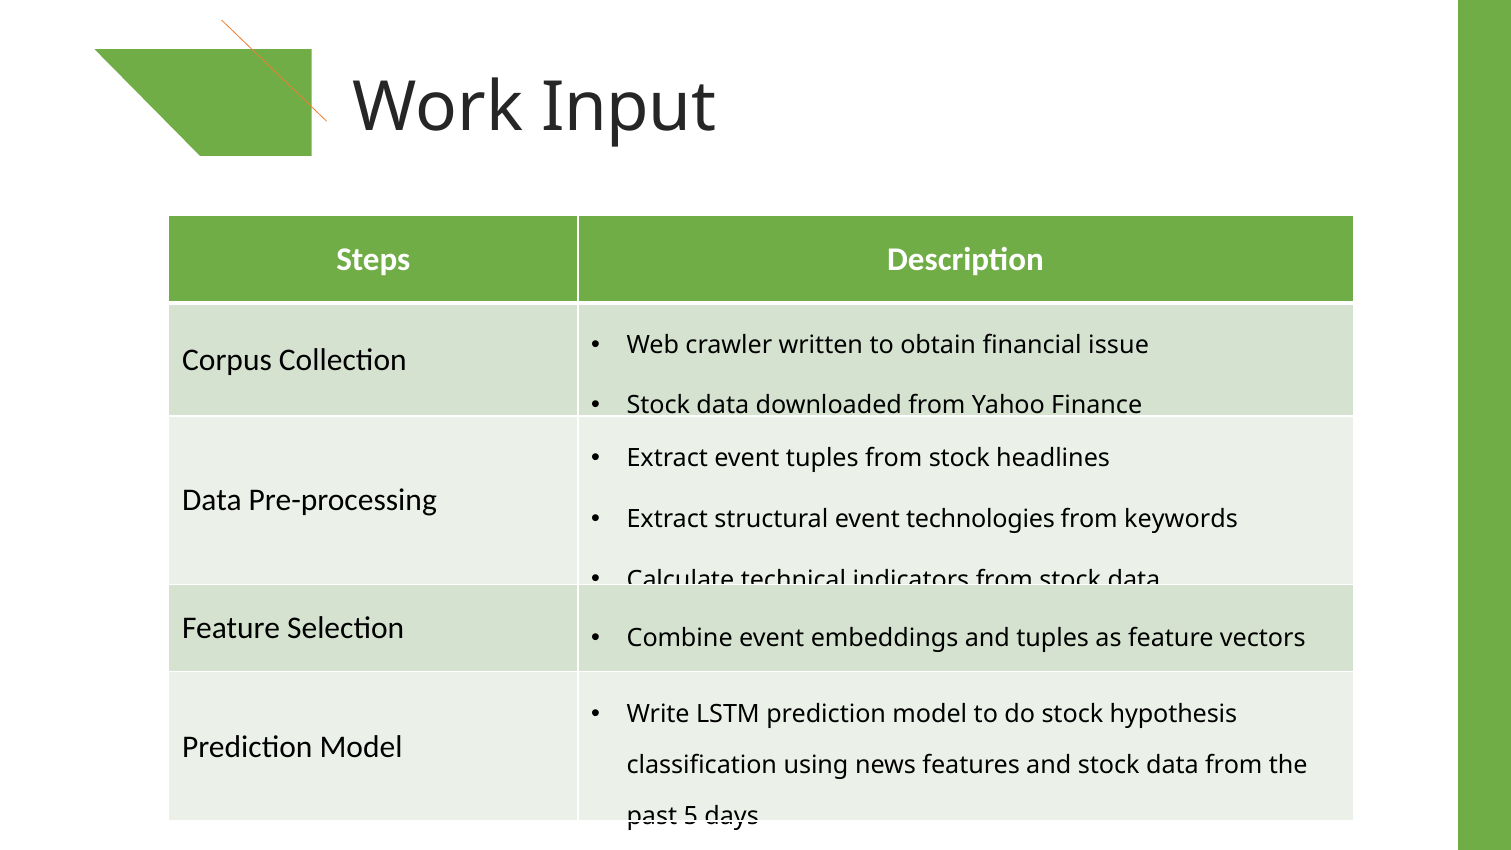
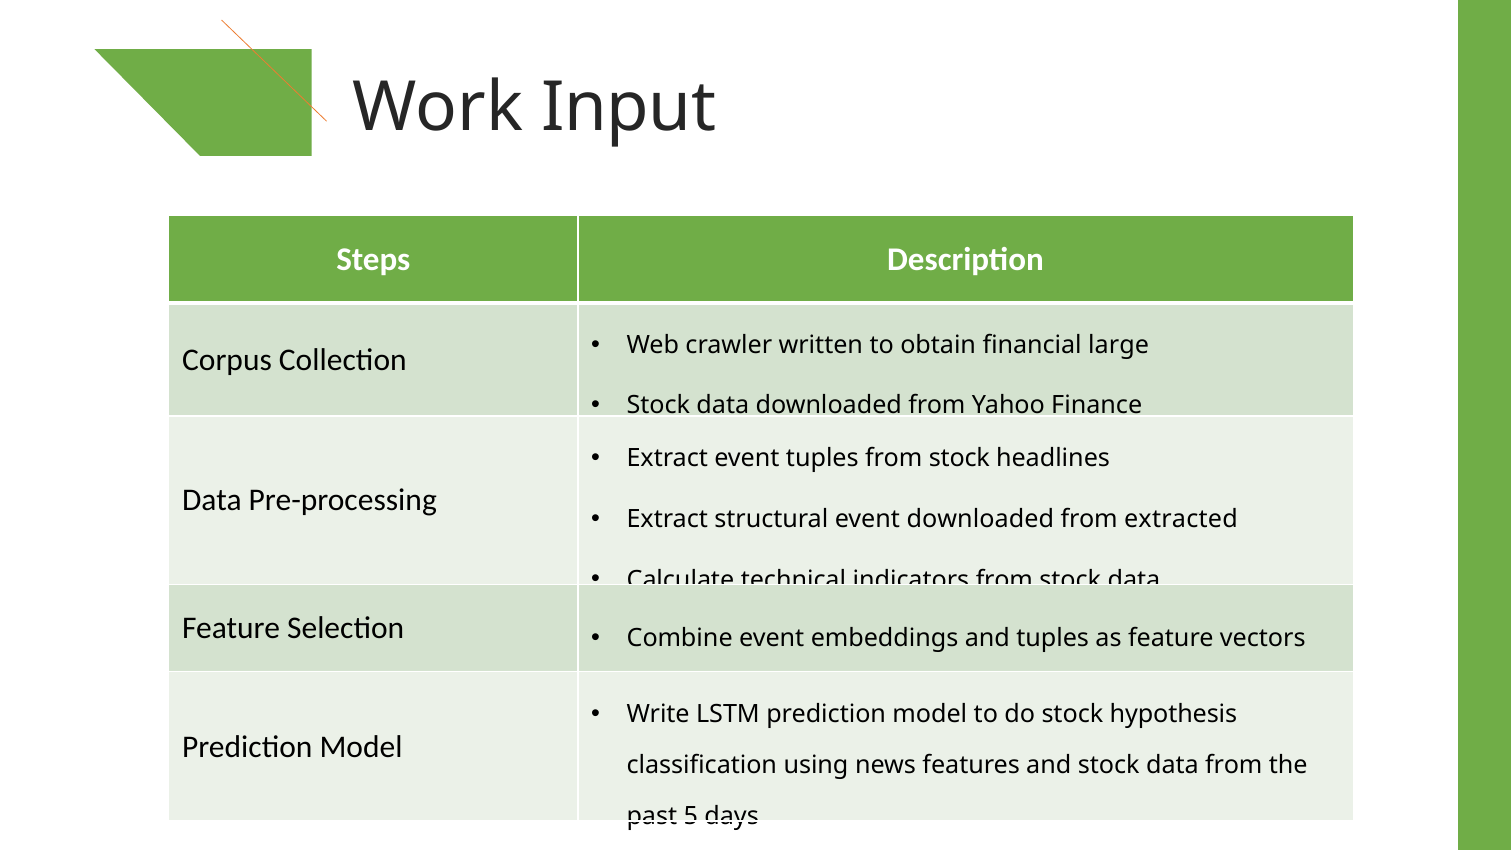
issue: issue -> large
event technologies: technologies -> downloaded
keywords: keywords -> extracted
